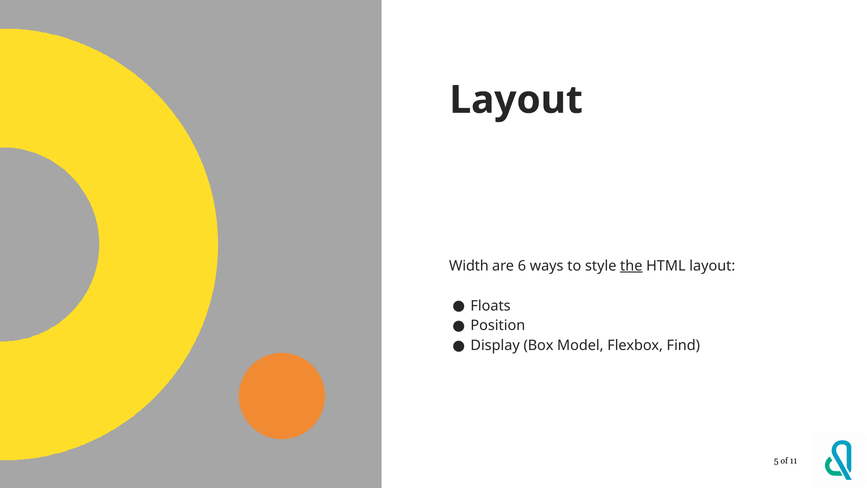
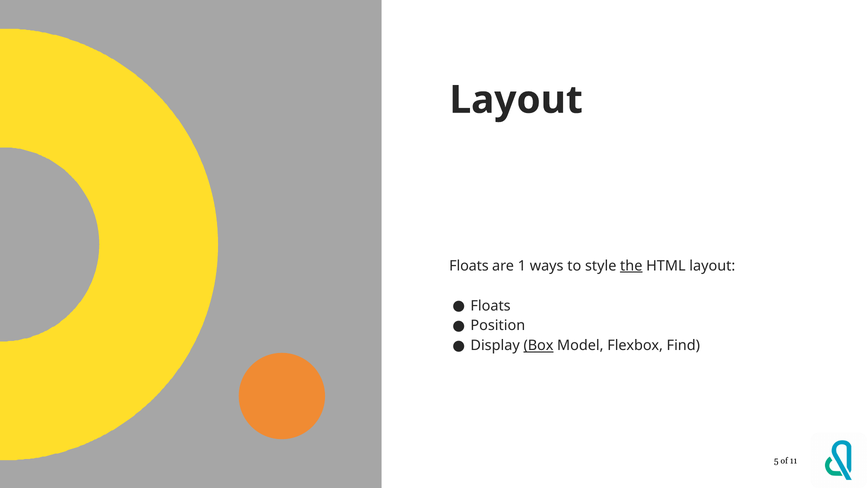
Width at (469, 266): Width -> Floats
6: 6 -> 1
Box underline: none -> present
